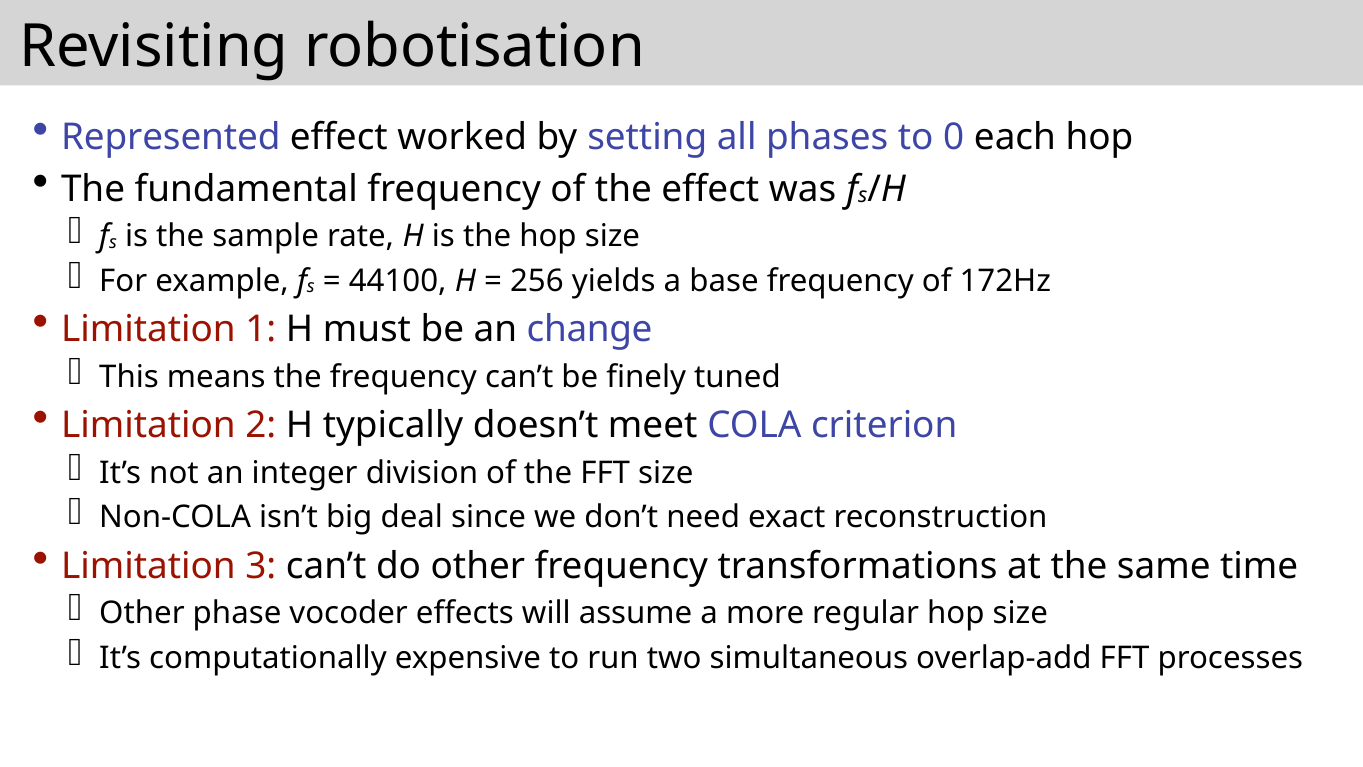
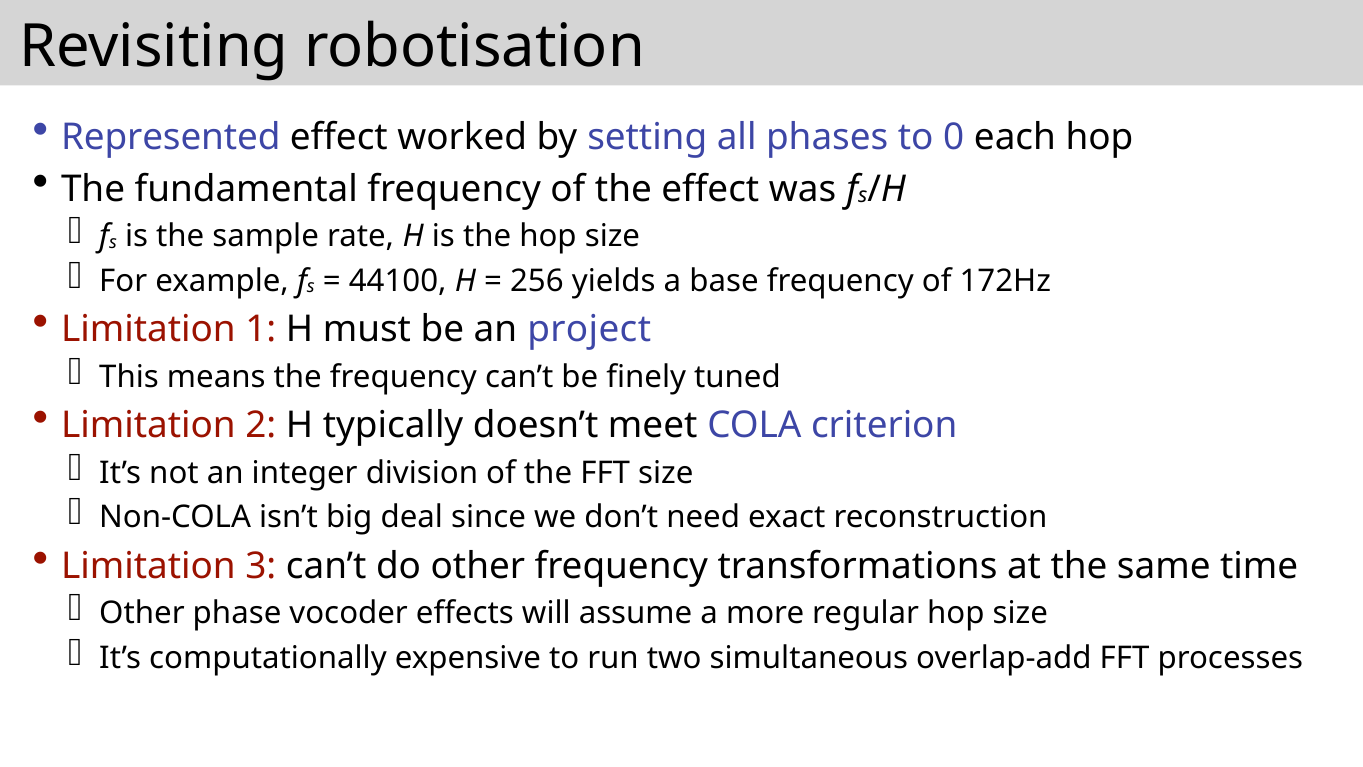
change: change -> project
